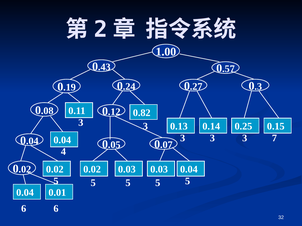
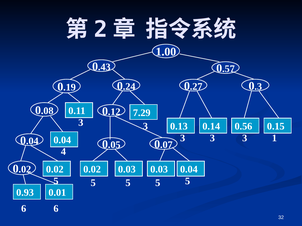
0.82: 0.82 -> 7.29
0.25: 0.25 -> 0.56
7: 7 -> 1
0.04 at (25, 193): 0.04 -> 0.93
